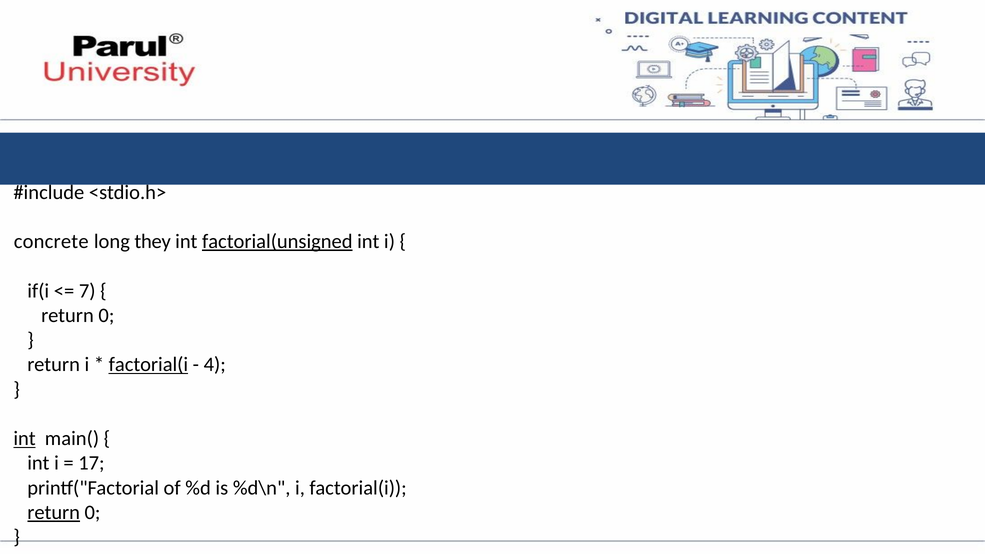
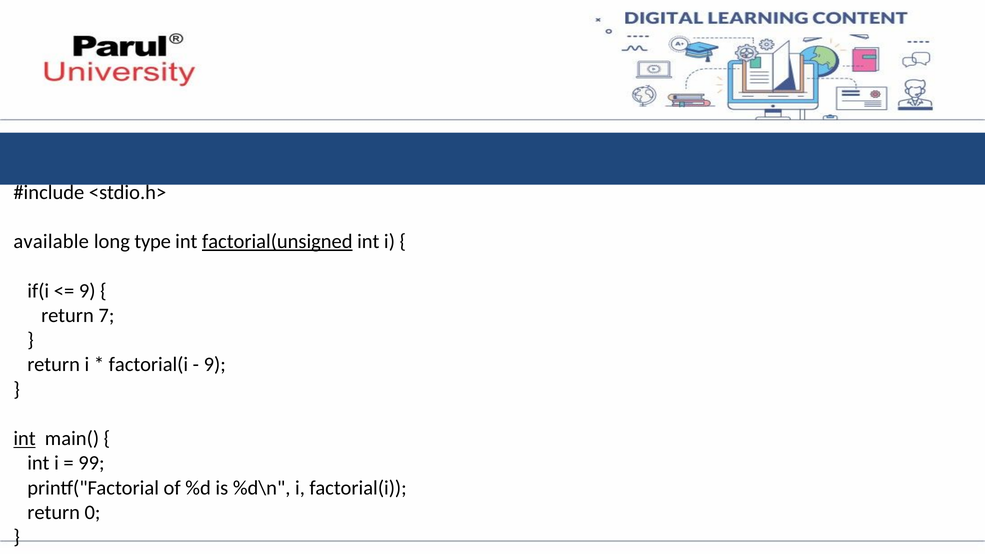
concrete: concrete -> available
they: they -> type
7 at (87, 291): 7 -> 9
0 at (106, 315): 0 -> 7
factorial(i at (148, 365) underline: present -> none
4 at (215, 365): 4 -> 9
17: 17 -> 99
return at (54, 513) underline: present -> none
